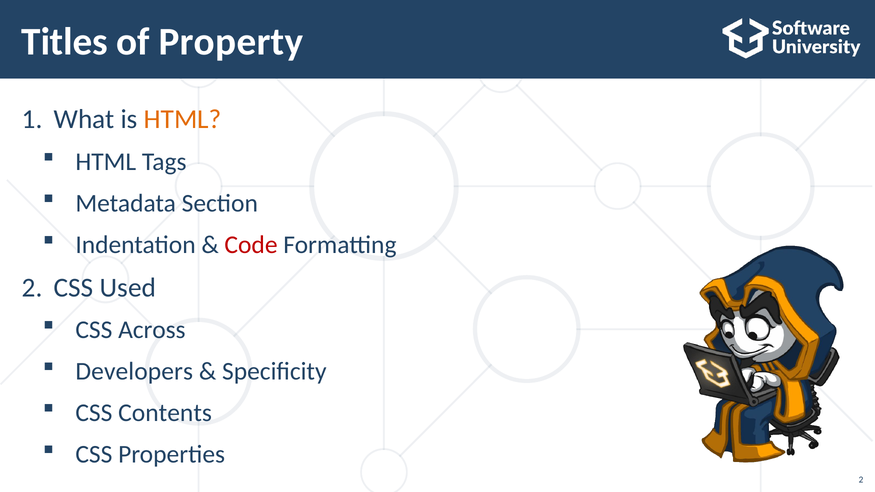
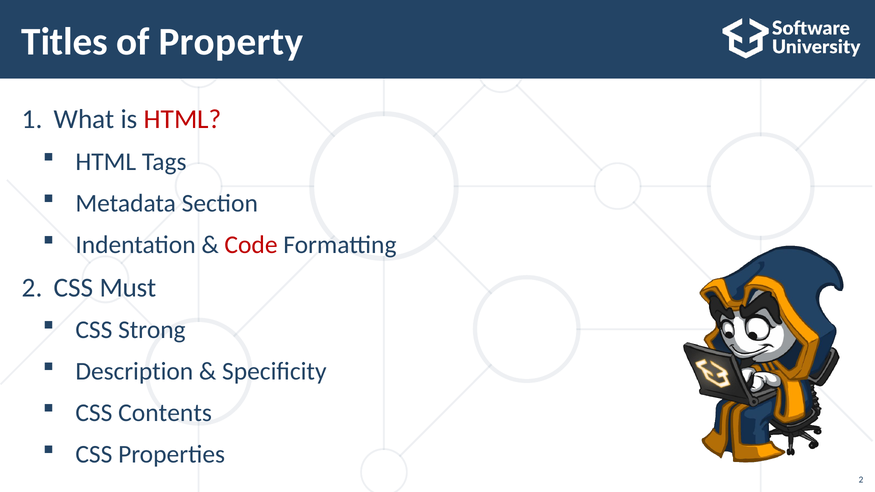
HTML at (183, 119) colour: orange -> red
Used: Used -> Must
Across: Across -> Strong
Developers: Developers -> Description
